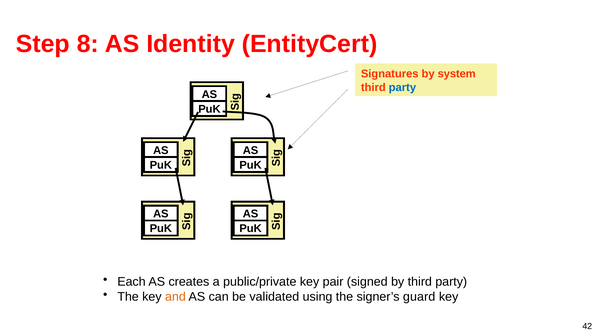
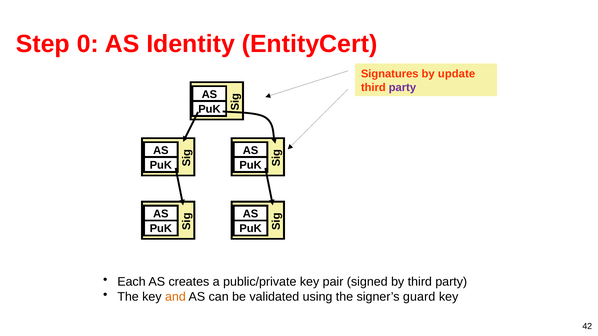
8: 8 -> 0
system: system -> update
party at (402, 87) colour: blue -> purple
